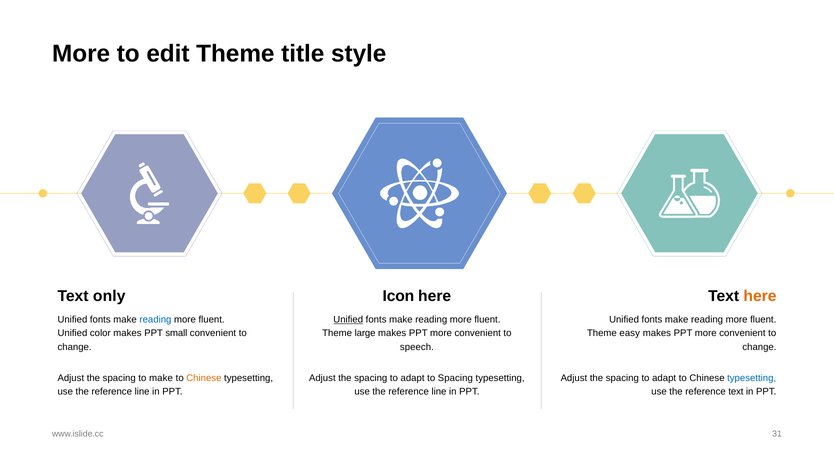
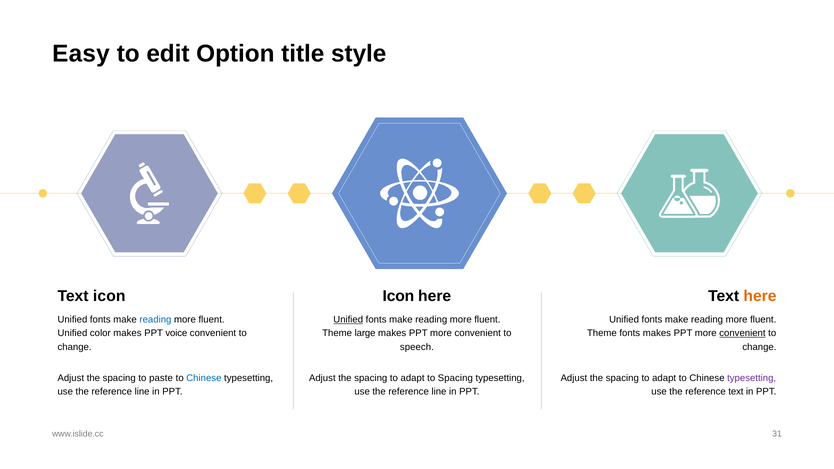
More at (81, 54): More -> Easy
edit Theme: Theme -> Option
Text only: only -> icon
small: small -> voice
Theme easy: easy -> fonts
convenient at (742, 333) underline: none -> present
to make: make -> paste
Chinese at (204, 378) colour: orange -> blue
typesetting at (752, 378) colour: blue -> purple
